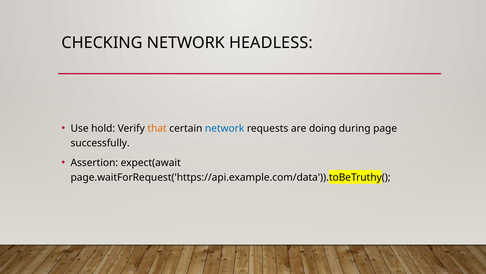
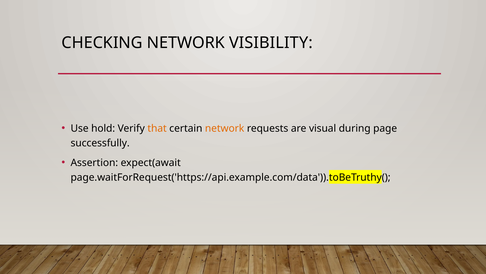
HEADLESS: HEADLESS -> VISIBILITY
network at (225, 128) colour: blue -> orange
doing: doing -> visual
